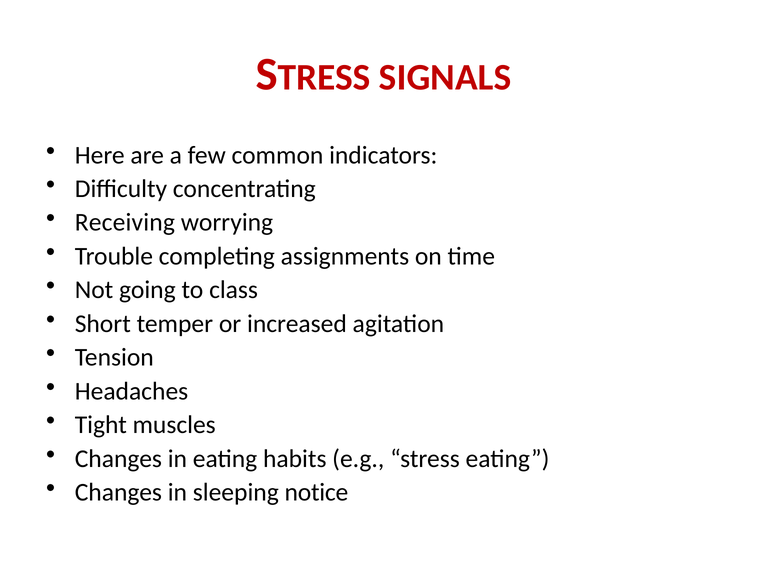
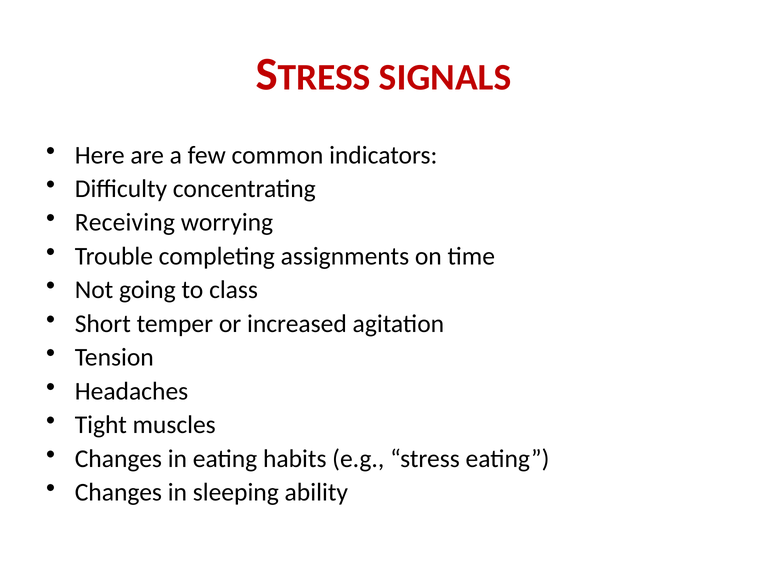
notice: notice -> ability
